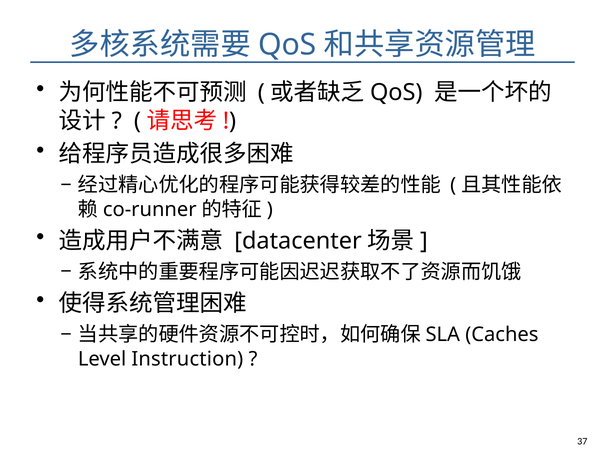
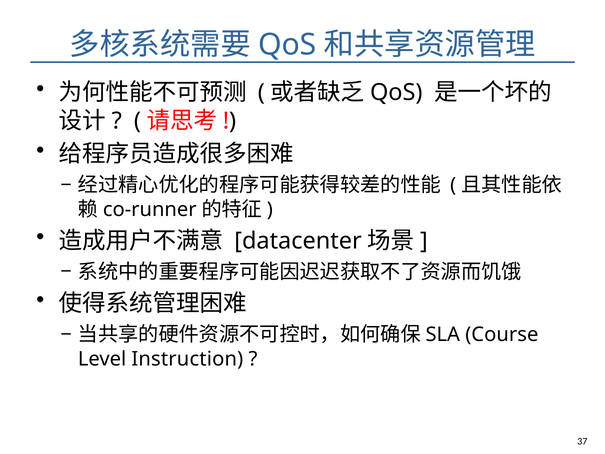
Caches: Caches -> Course
